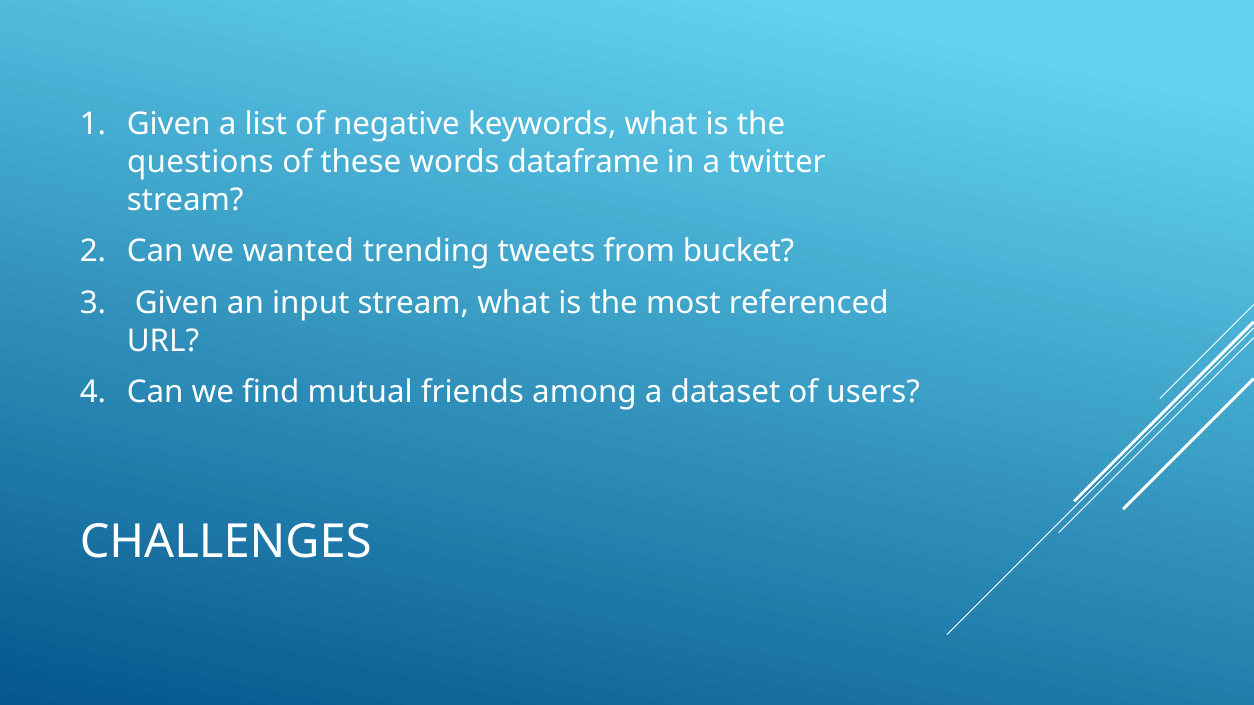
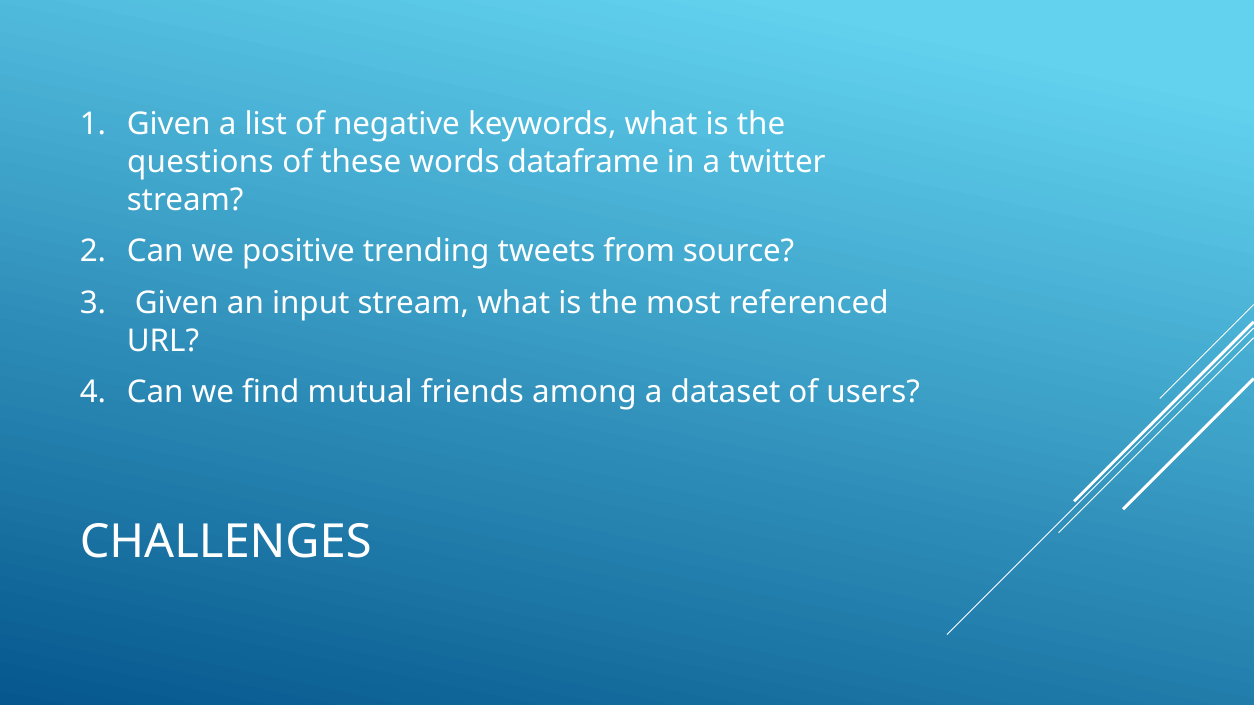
wanted: wanted -> positive
bucket: bucket -> source
